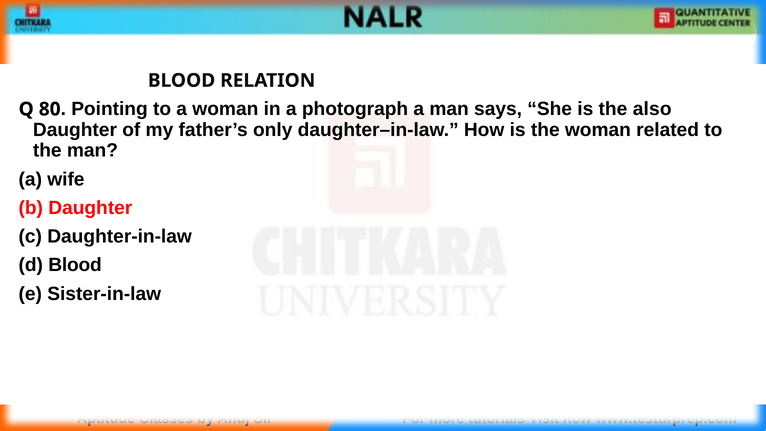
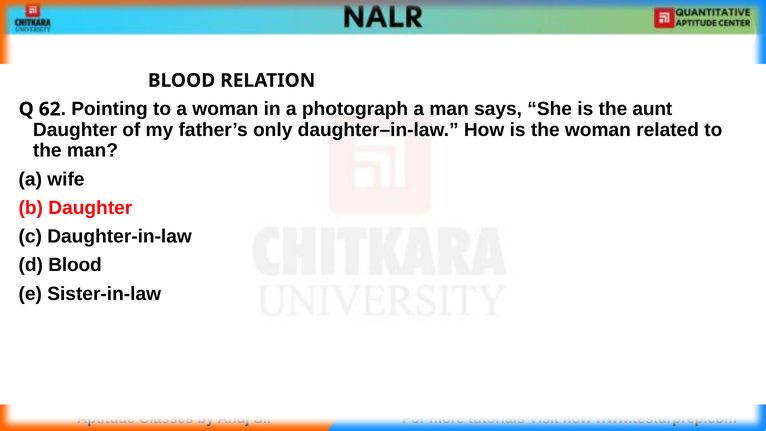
80: 80 -> 62
also: also -> aunt
